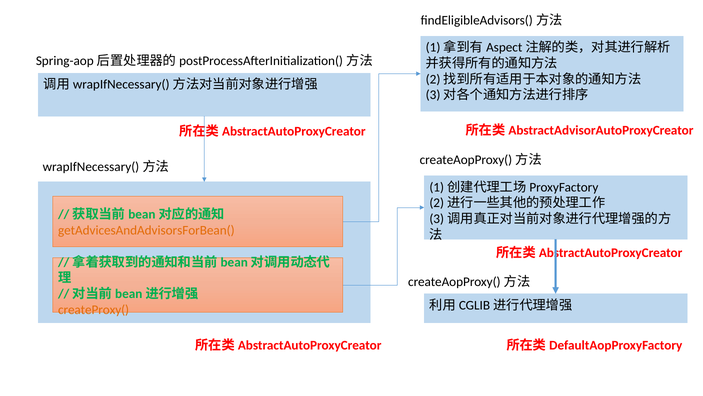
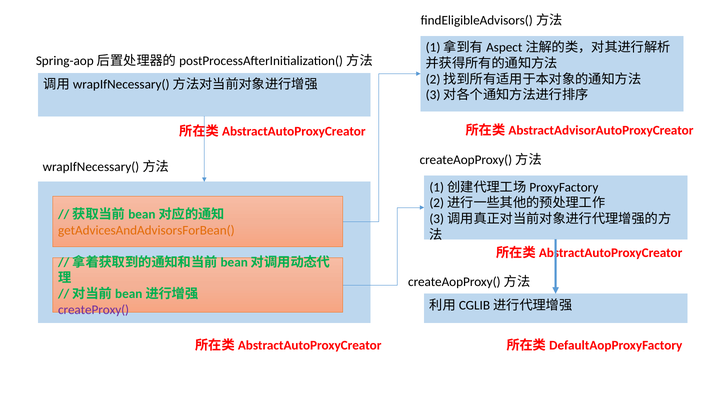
createProxy( colour: orange -> purple
